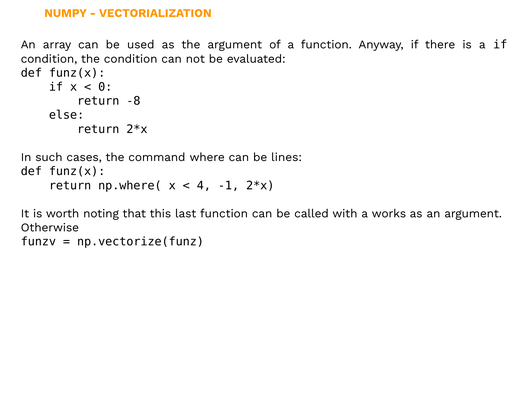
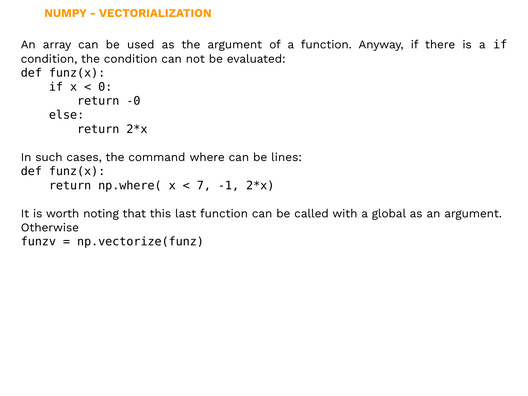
-8: -8 -> -0
4: 4 -> 7
works: works -> global
